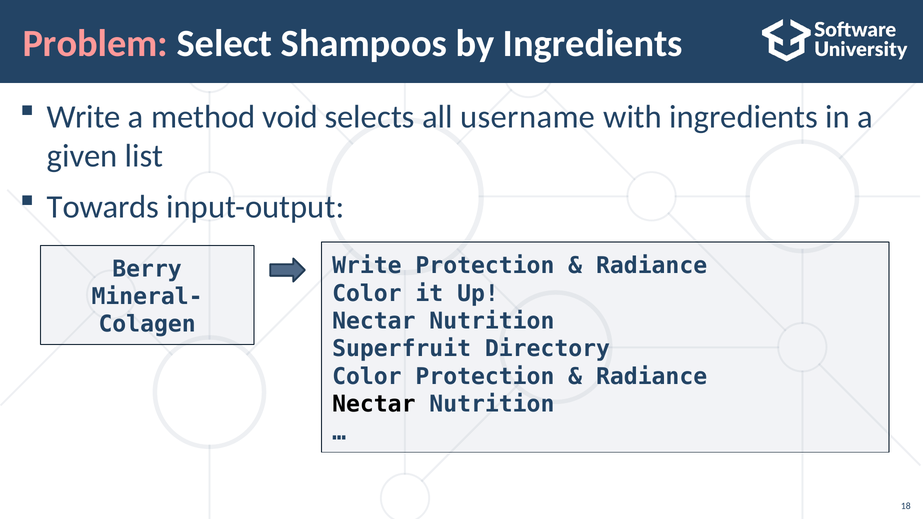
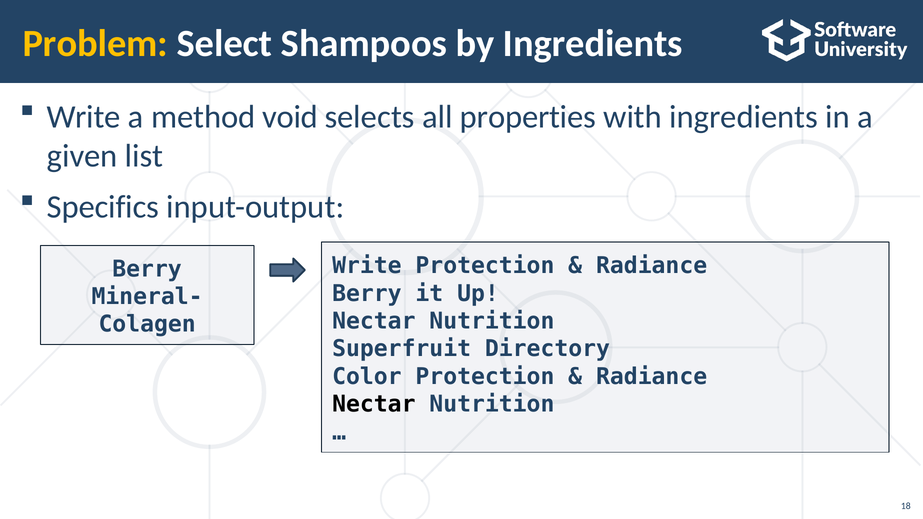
Problem colour: pink -> yellow
username: username -> properties
Towards: Towards -> Specifics
Color at (367, 294): Color -> Berry
